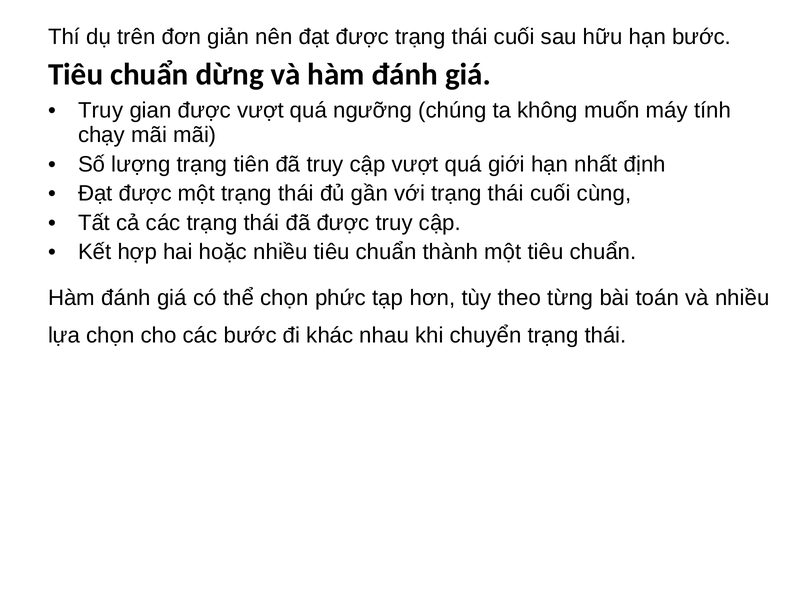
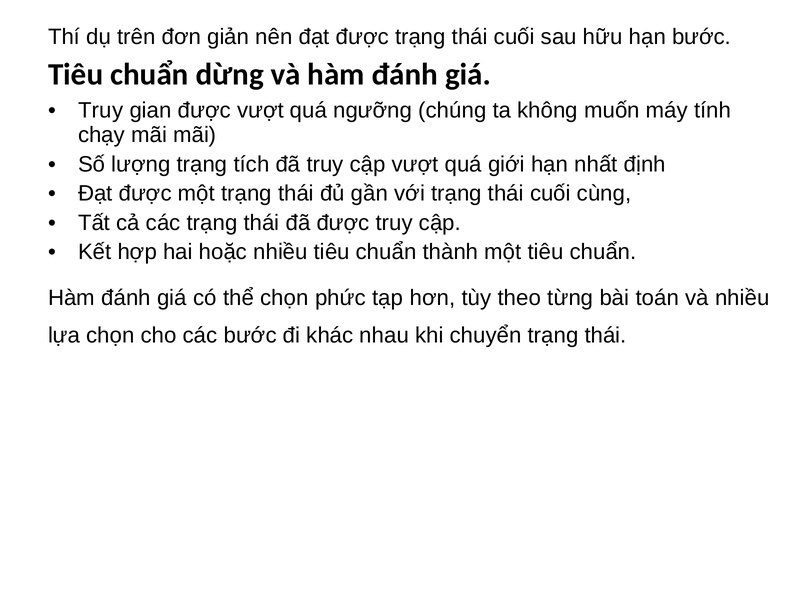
tiên: tiên -> tích
